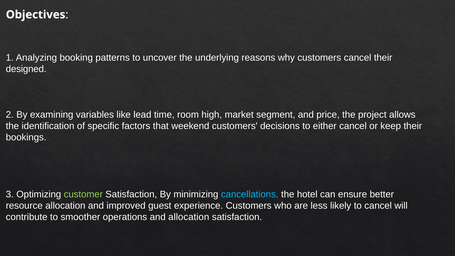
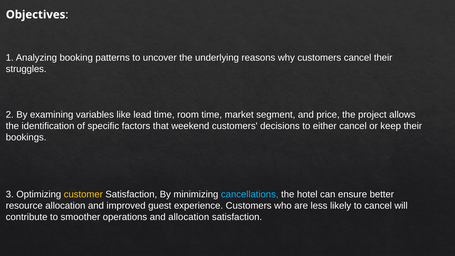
designed: designed -> struggles
room high: high -> time
customer colour: light green -> yellow
